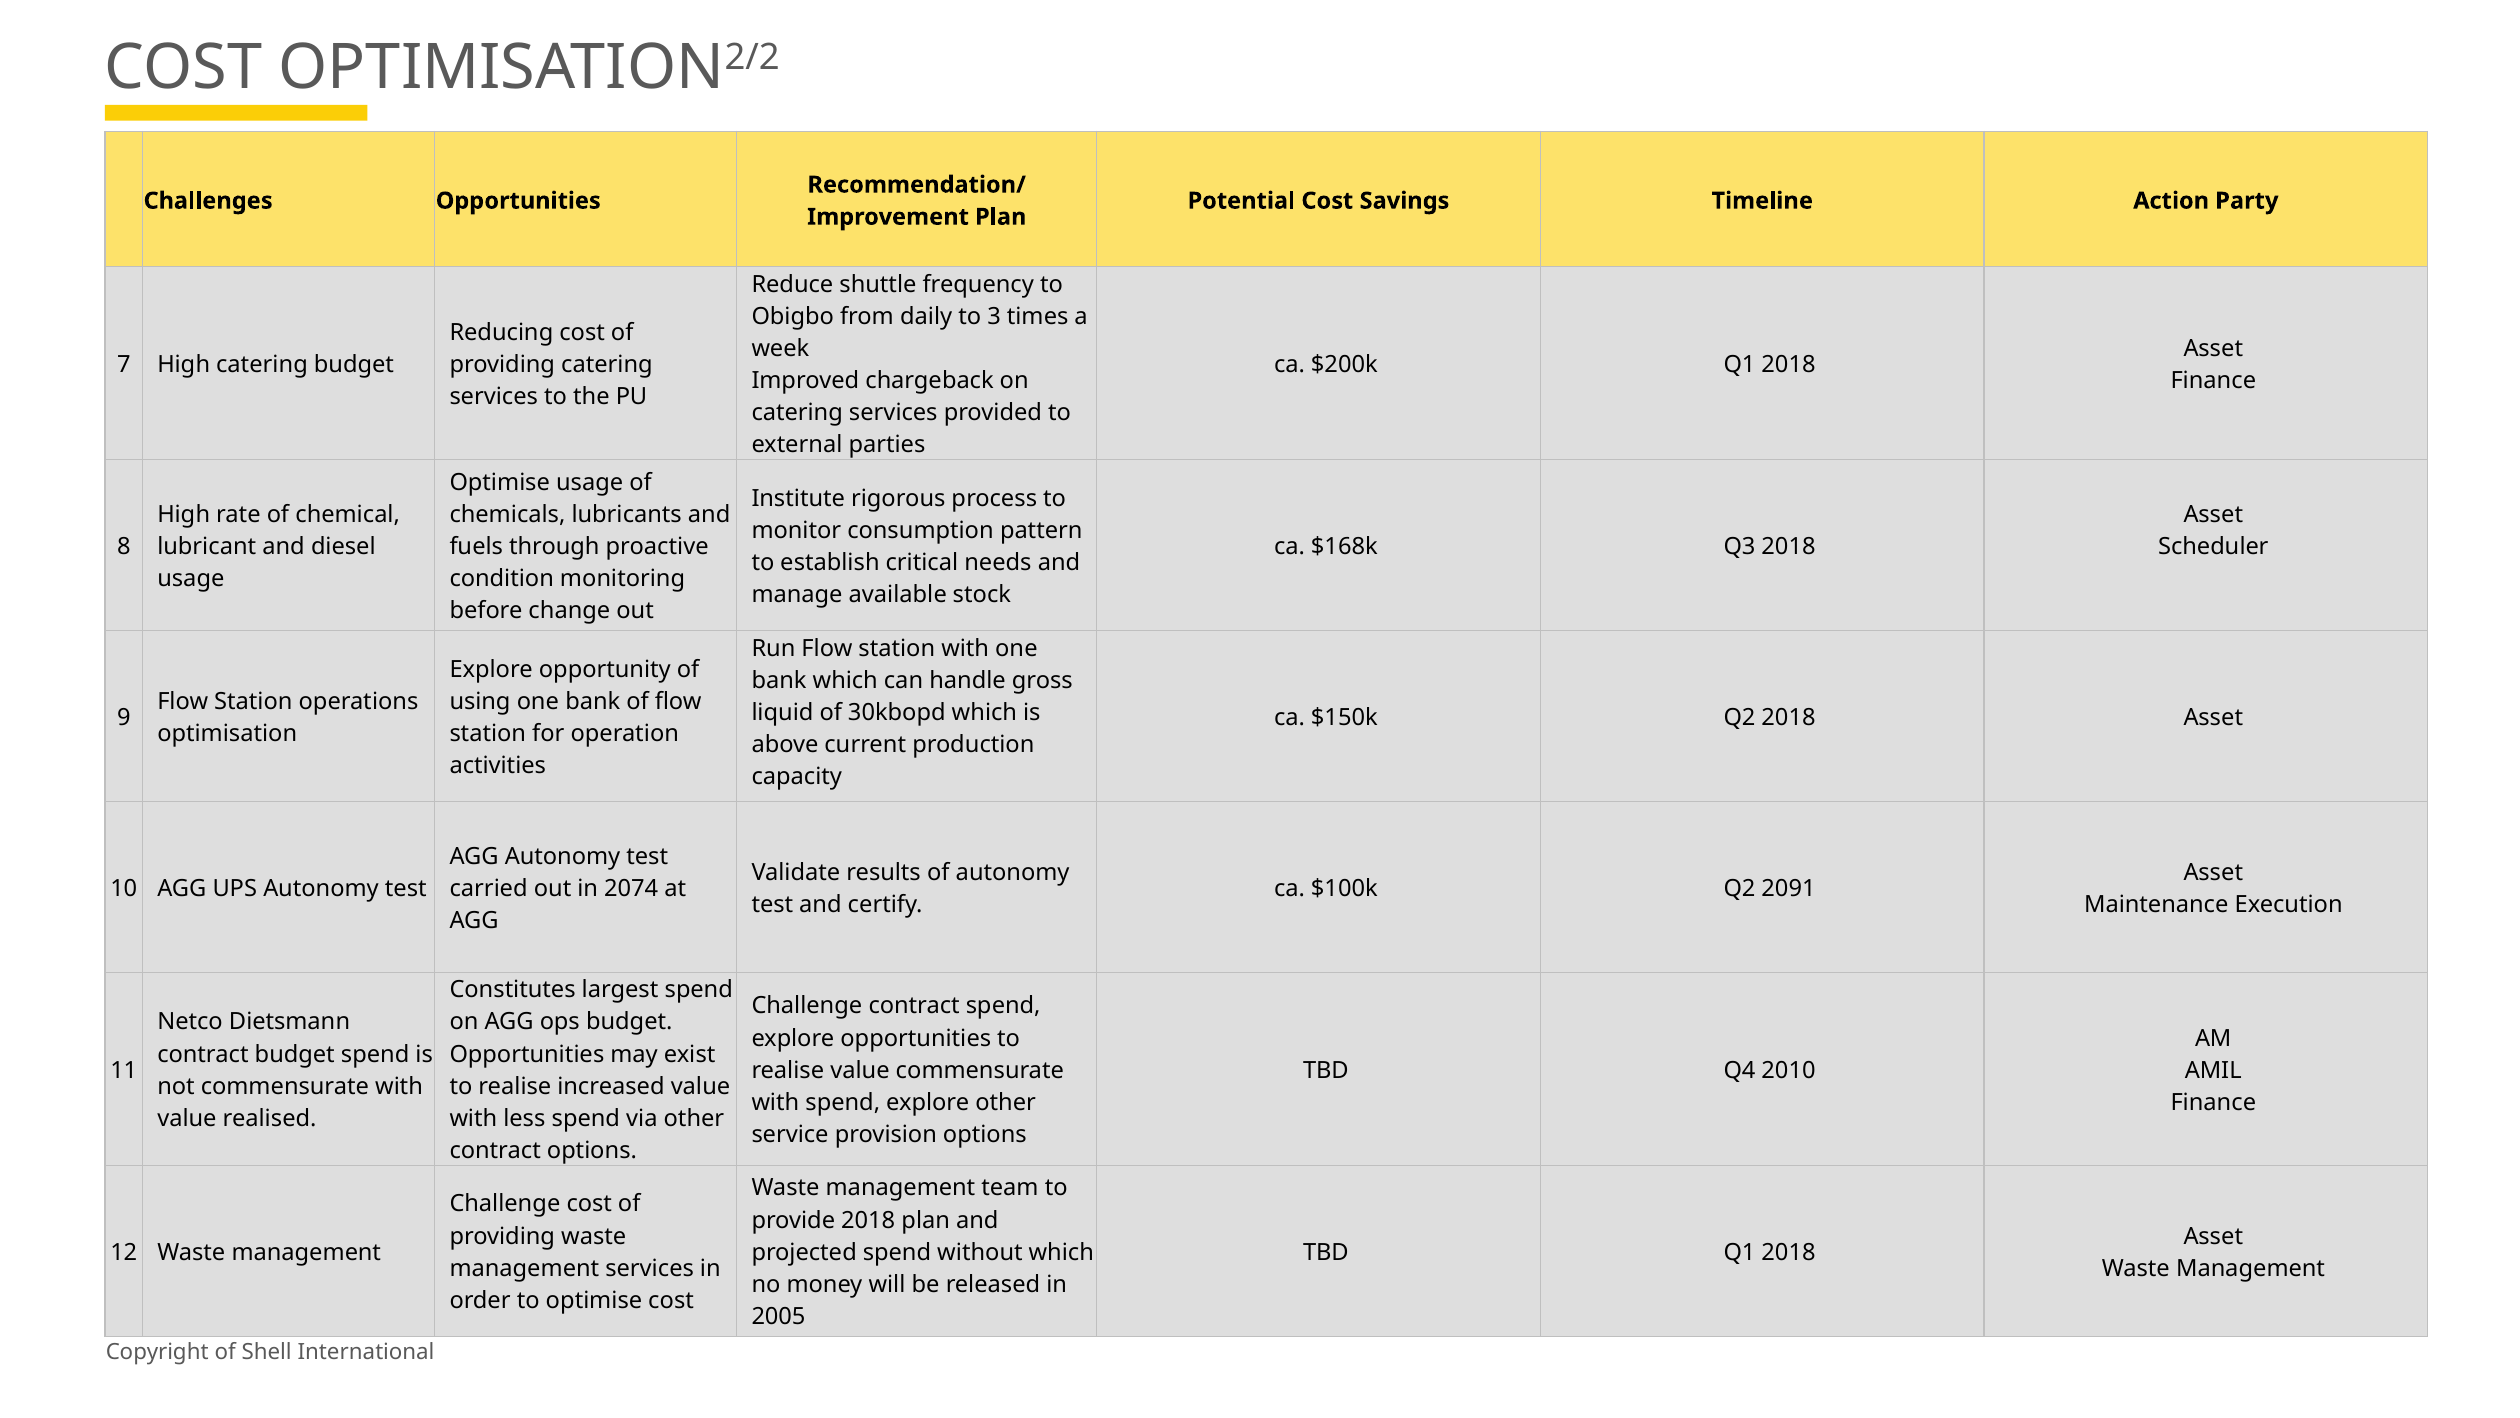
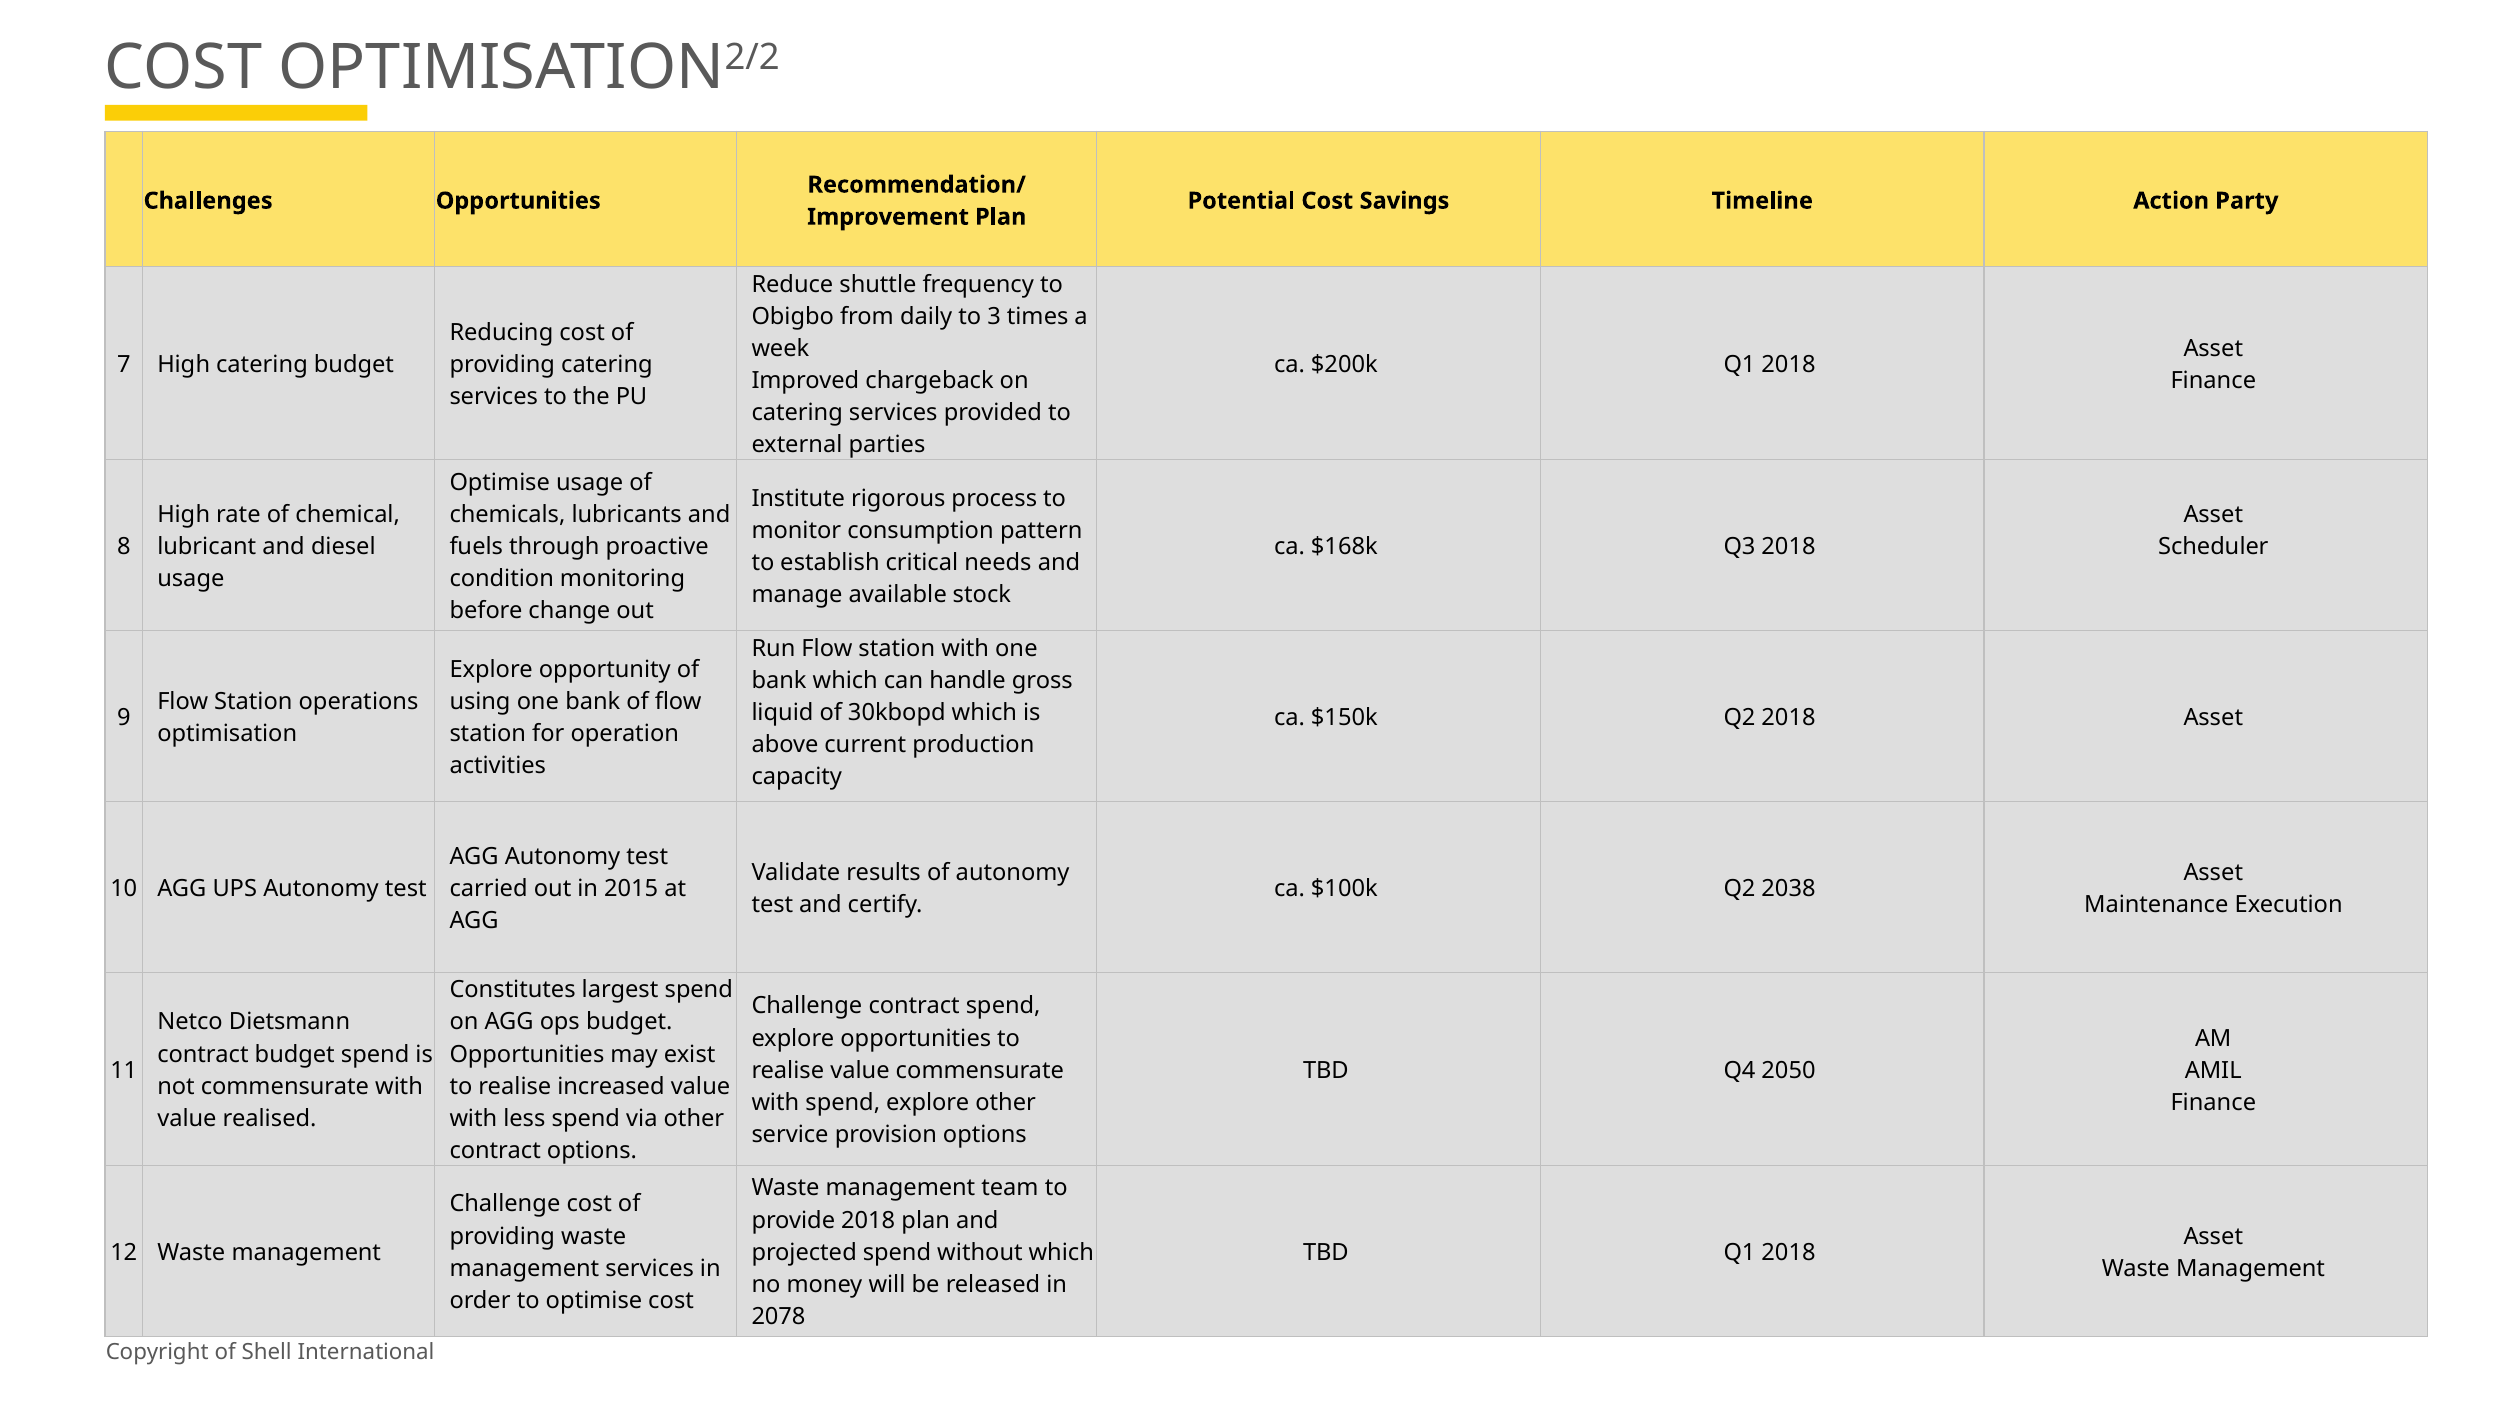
2074: 2074 -> 2015
2091: 2091 -> 2038
2010: 2010 -> 2050
2005: 2005 -> 2078
